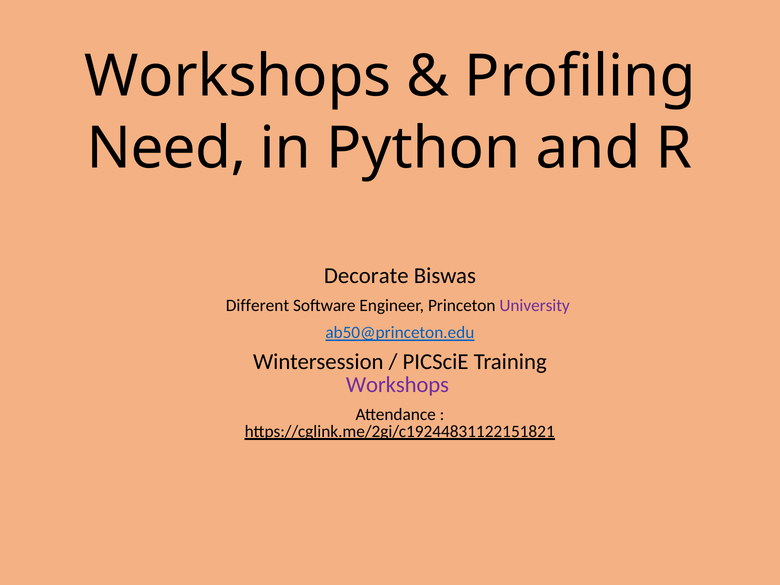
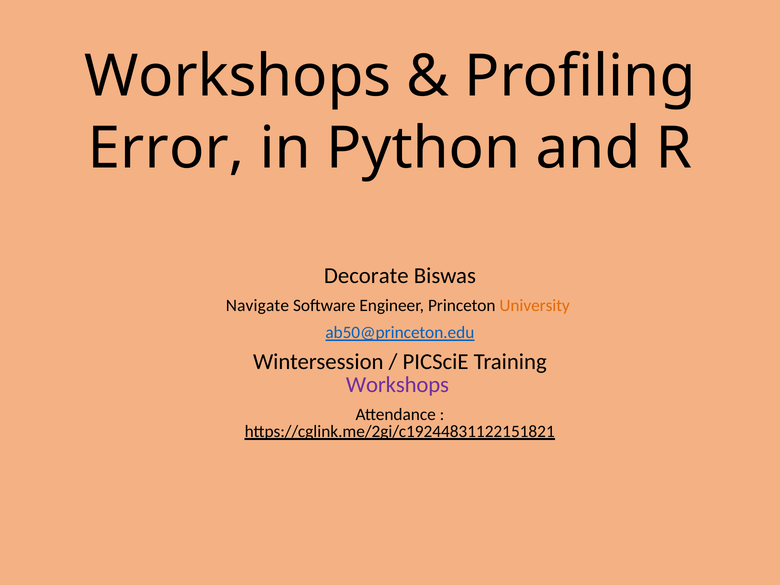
Need: Need -> Error
Different: Different -> Navigate
University colour: purple -> orange
